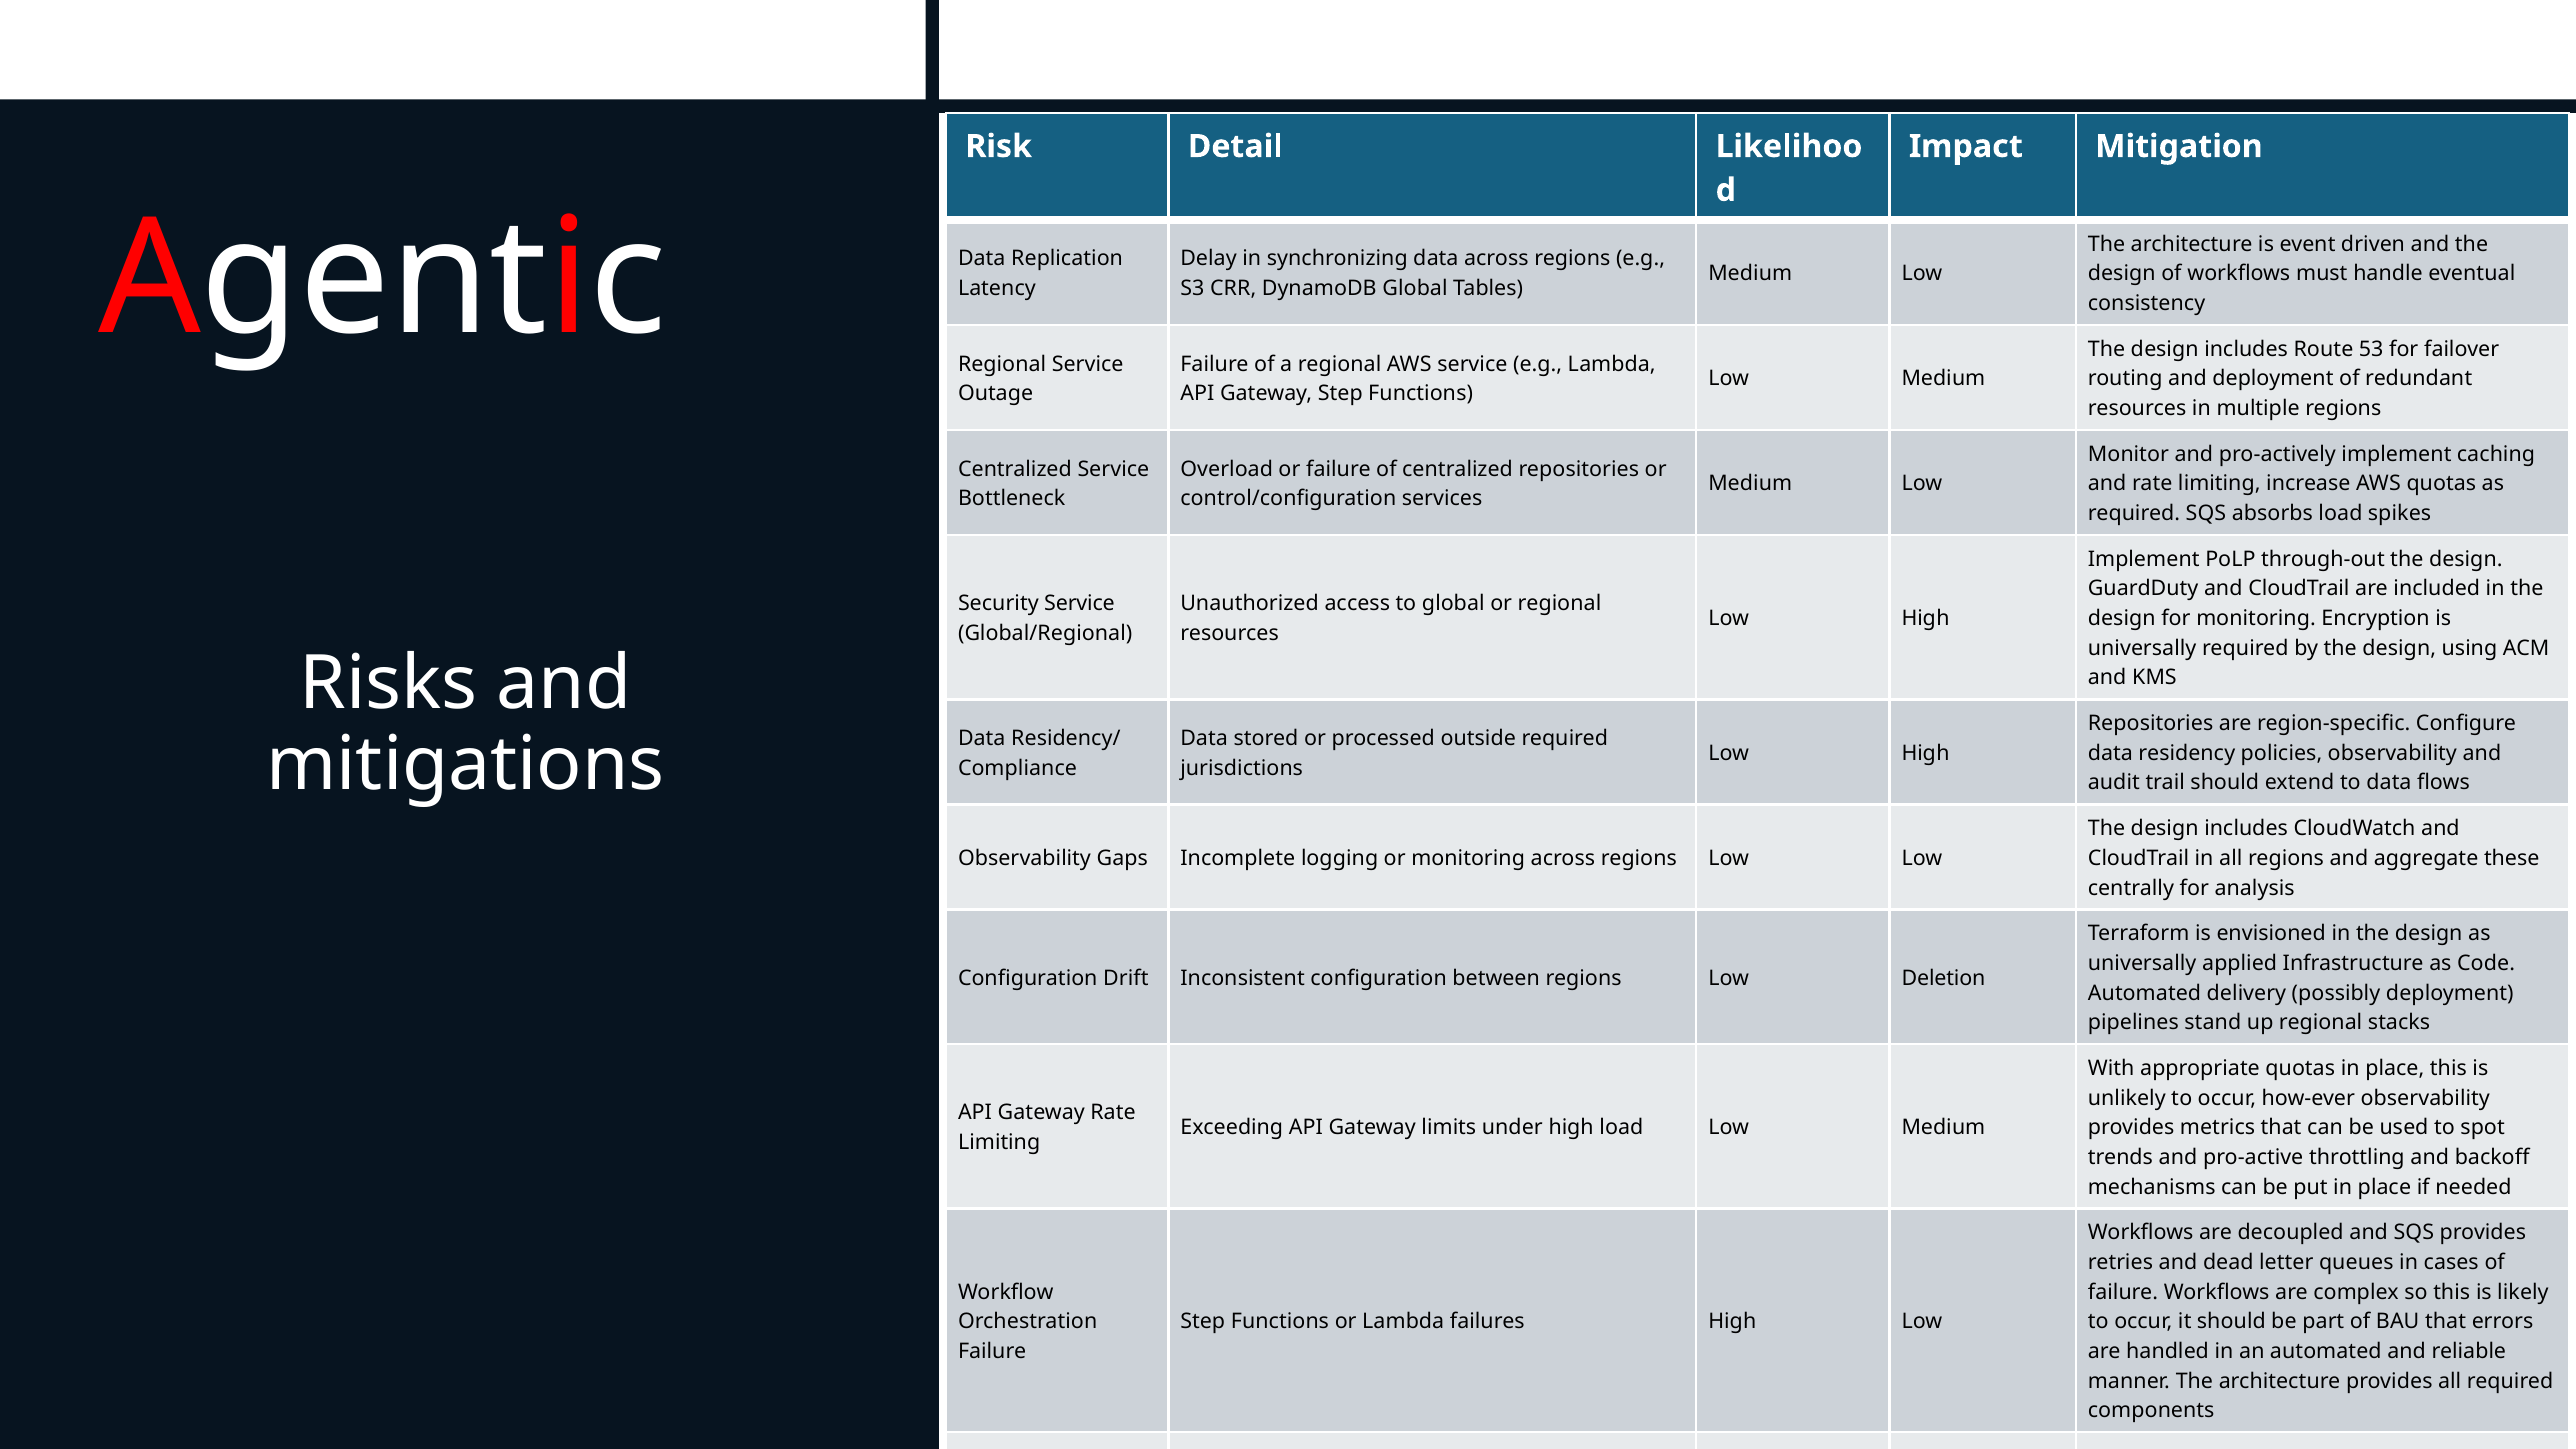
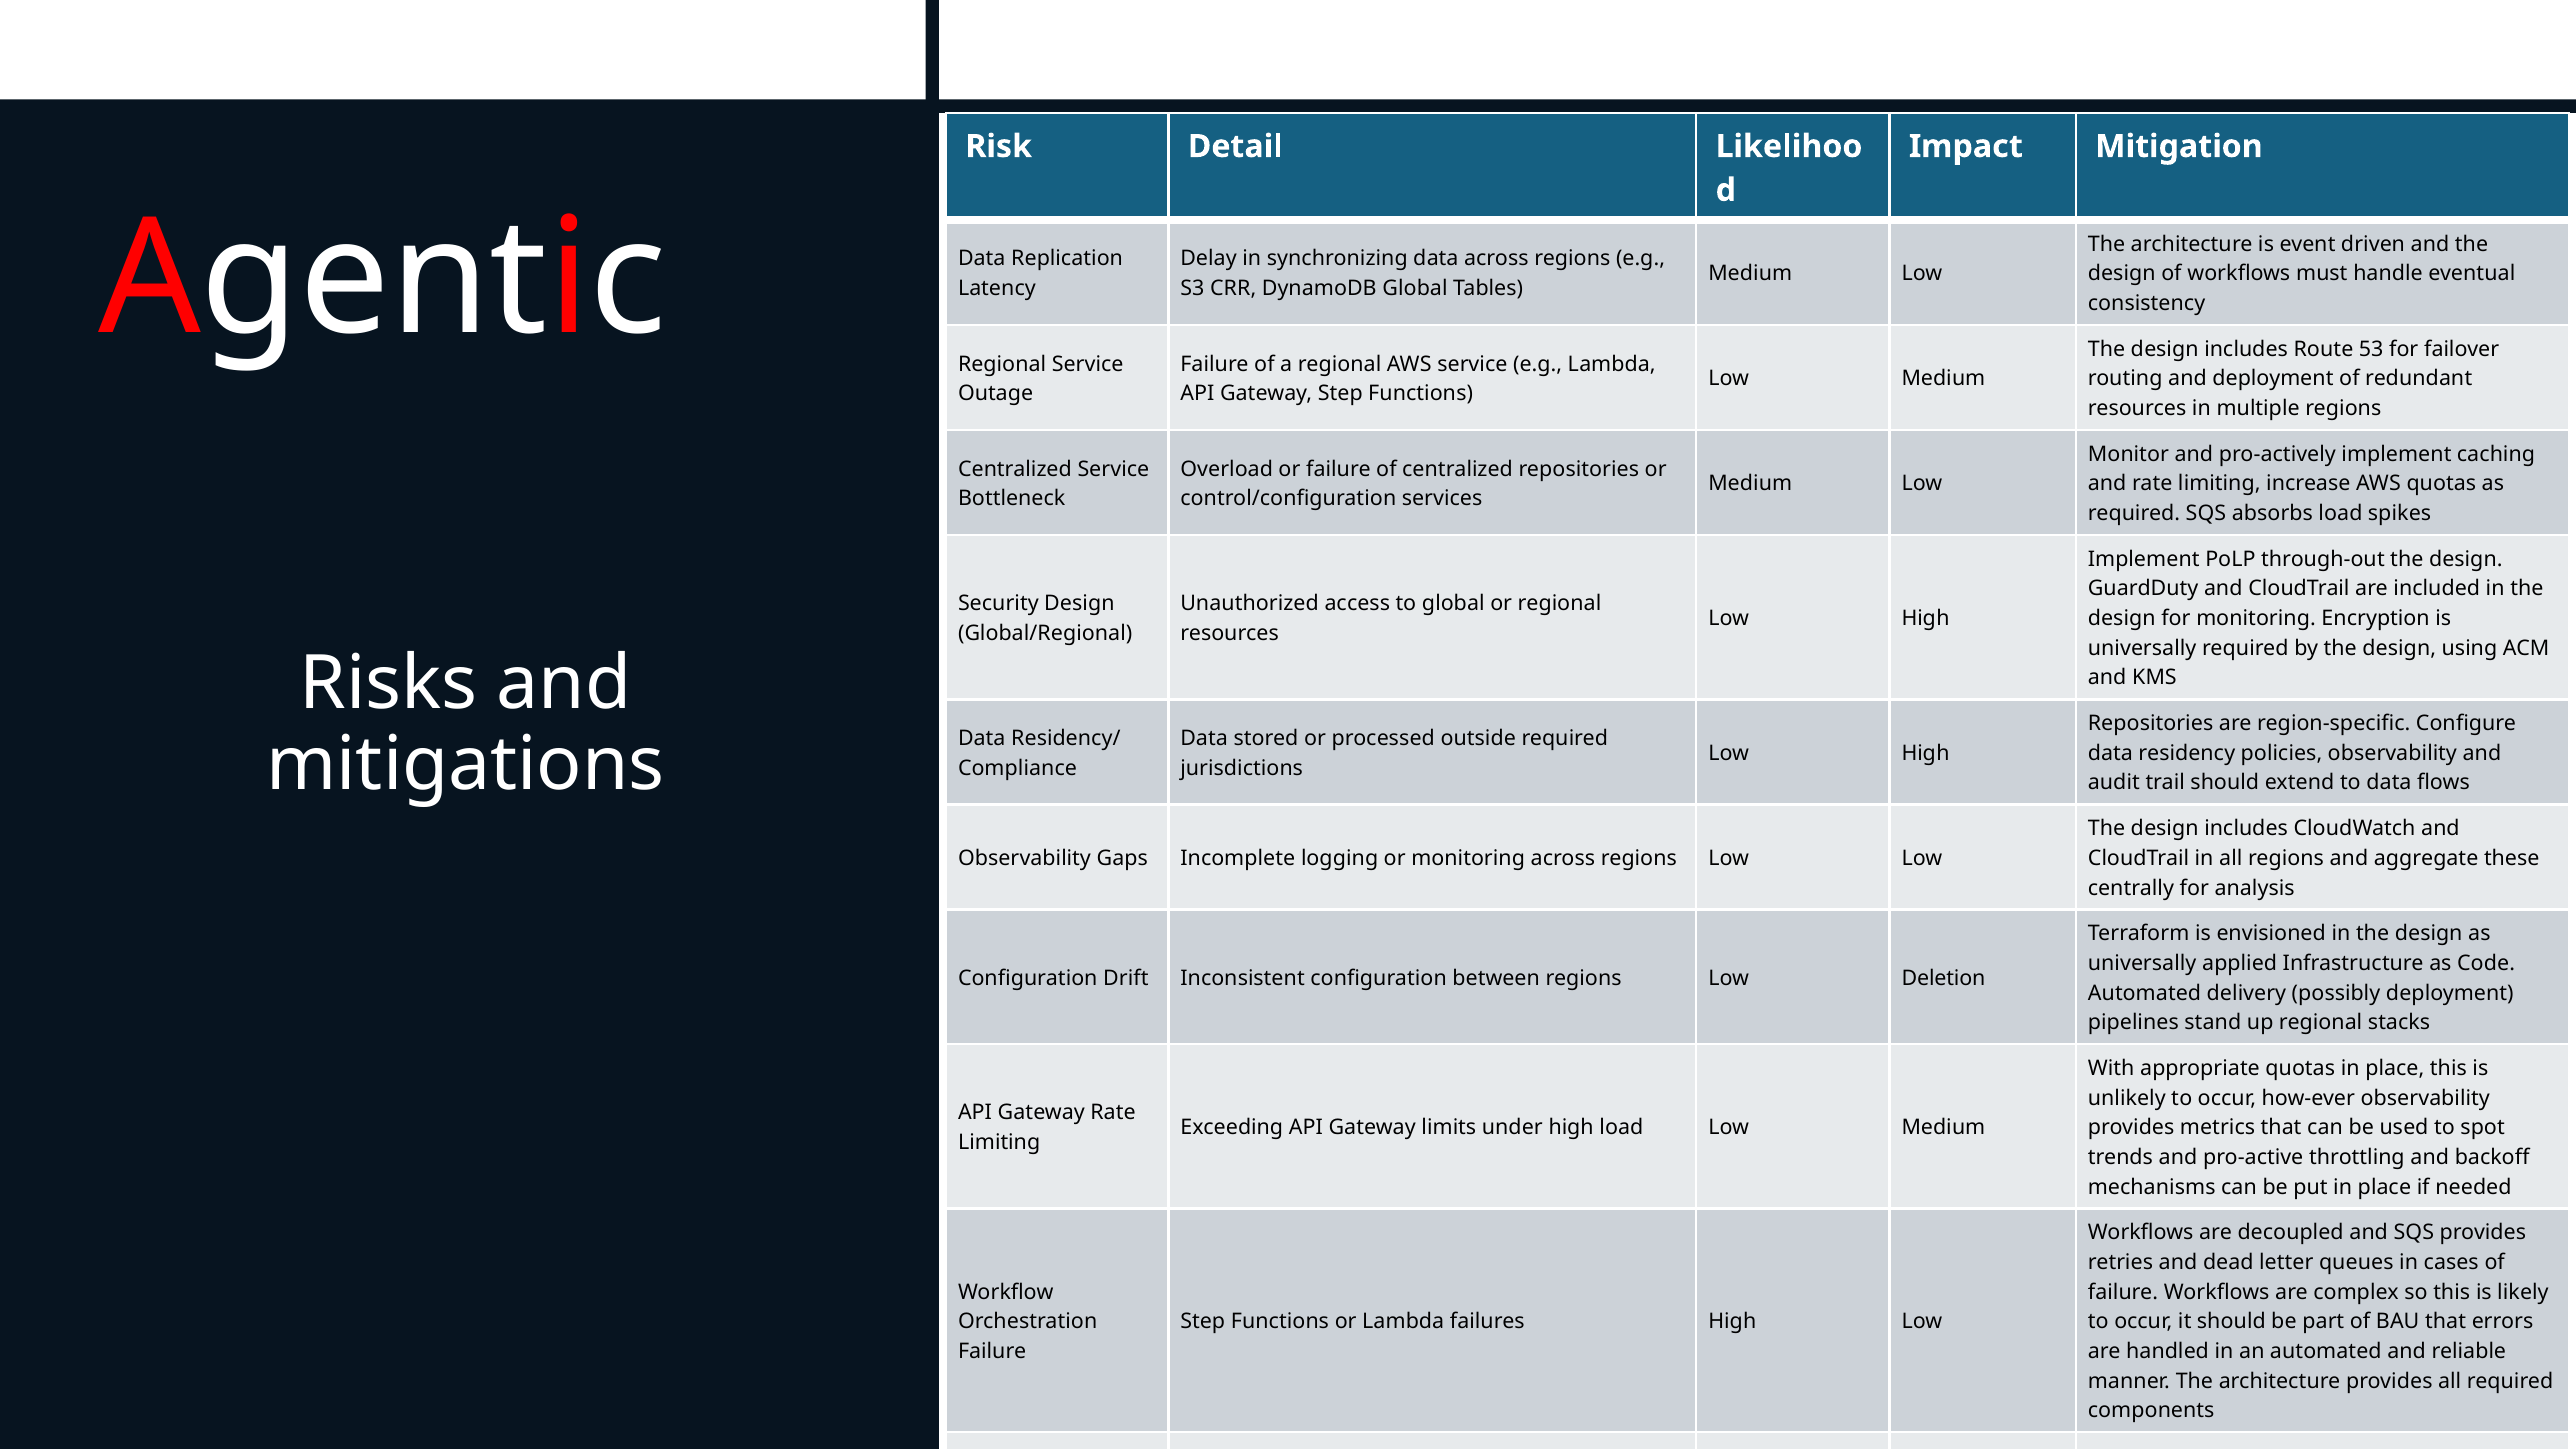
Security Service: Service -> Design
